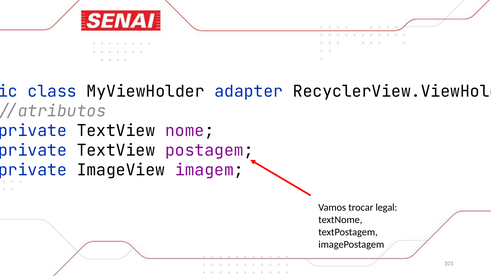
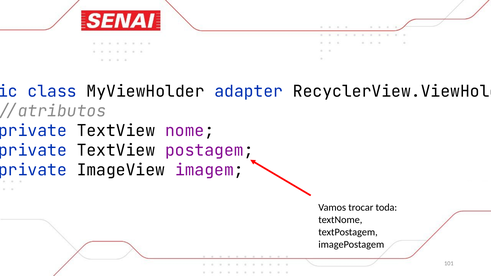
legal: legal -> toda
